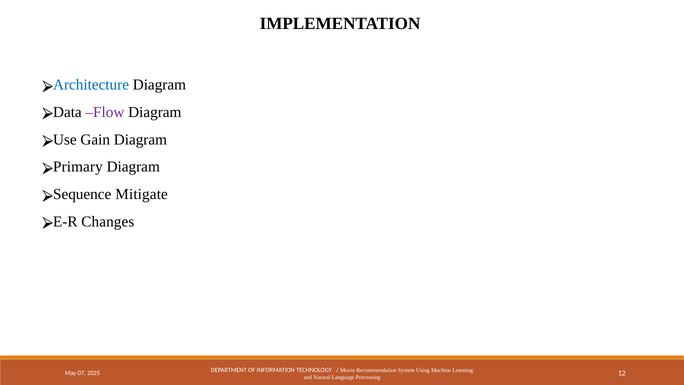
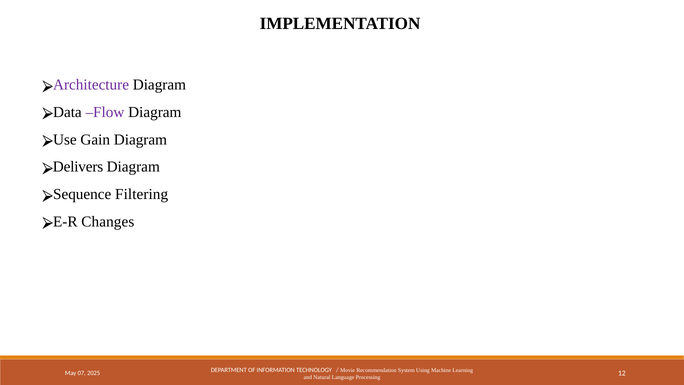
Architecture colour: blue -> purple
Primary: Primary -> Delivers
Mitigate: Mitigate -> Filtering
